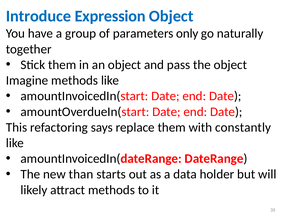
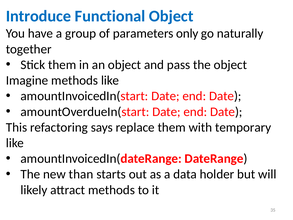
Expression: Expression -> Functional
constantly: constantly -> temporary
